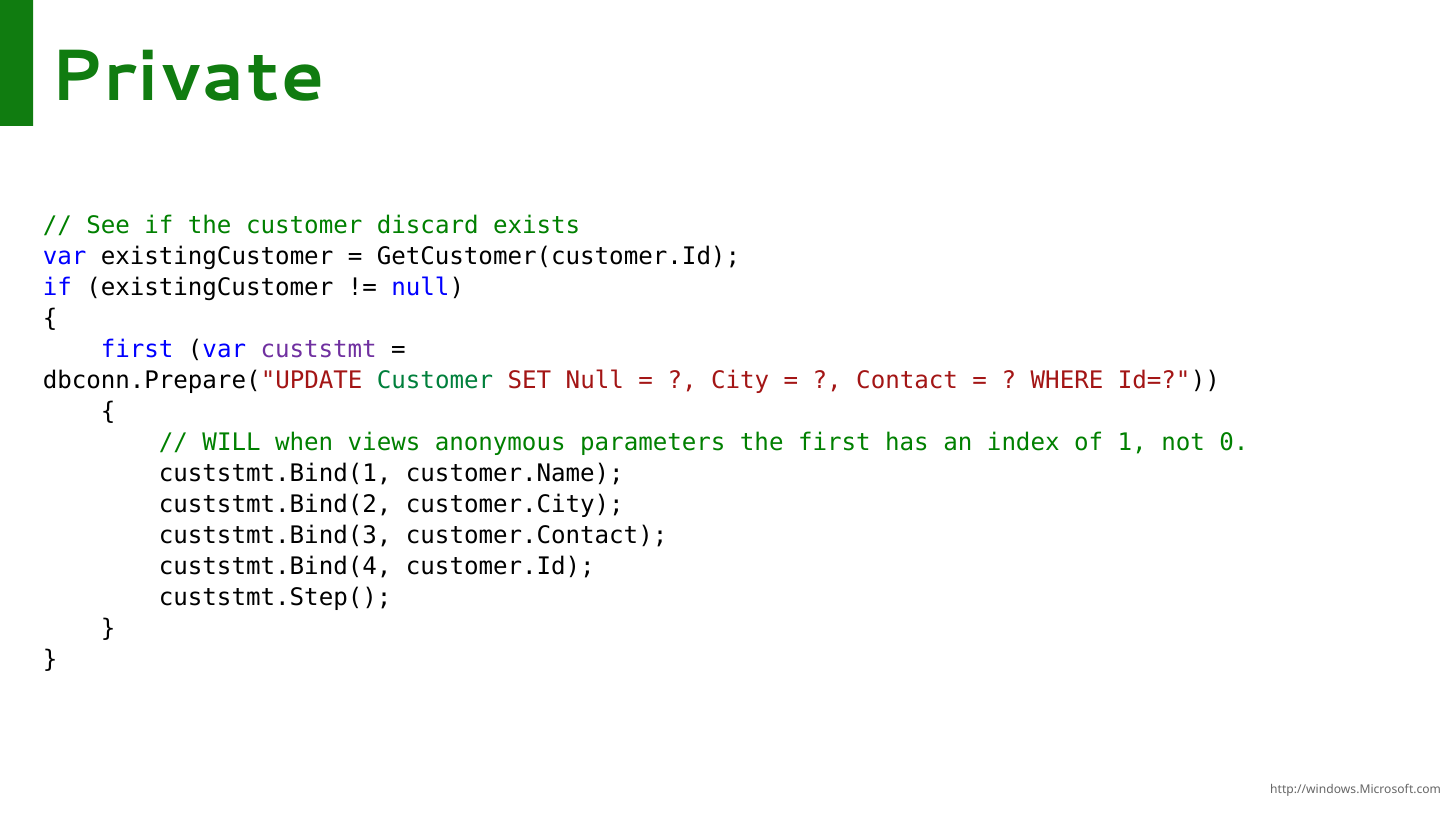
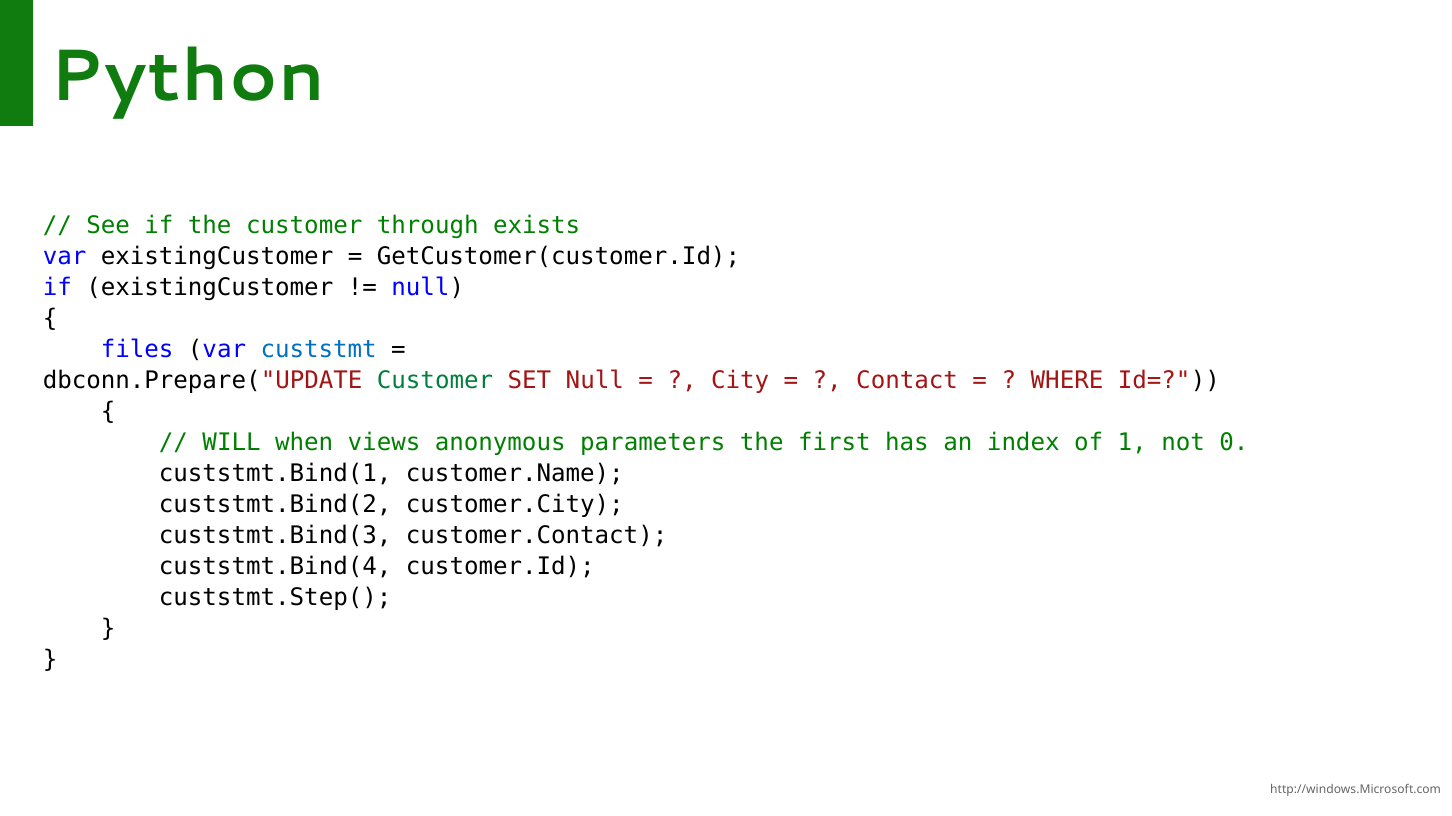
Private: Private -> Python
discard: discard -> through
first at (137, 350): first -> files
custstmt colour: purple -> blue
